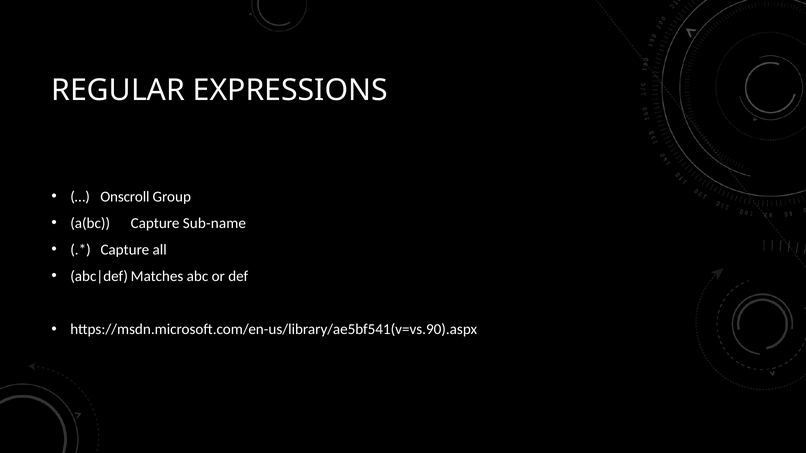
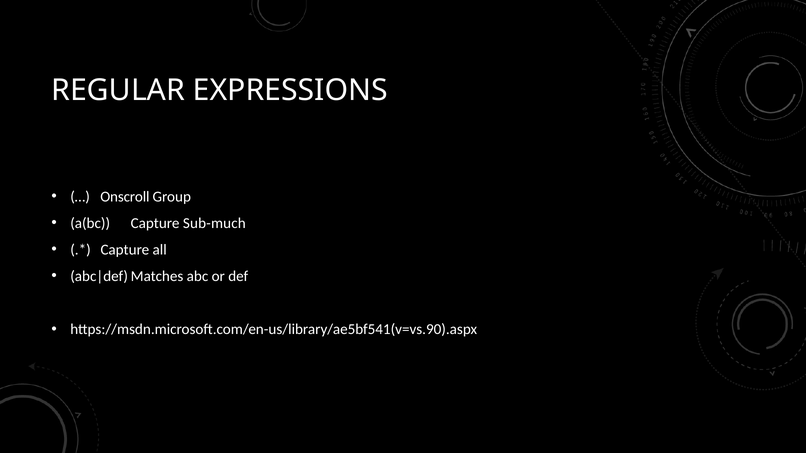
Sub-name: Sub-name -> Sub-much
